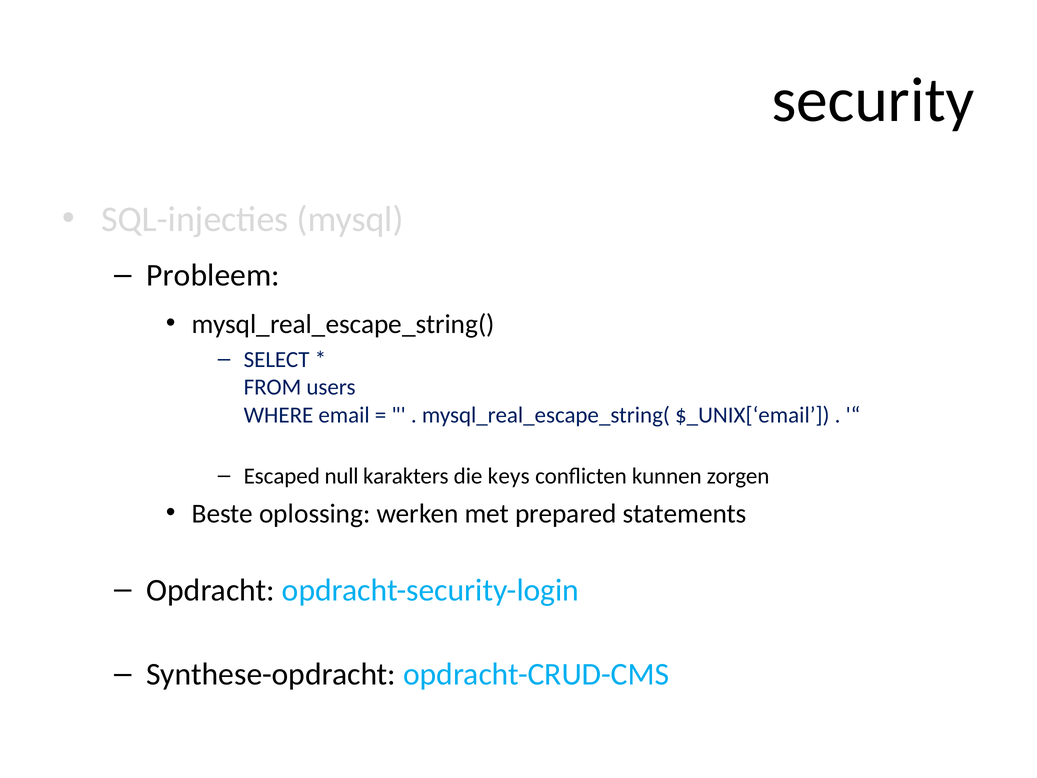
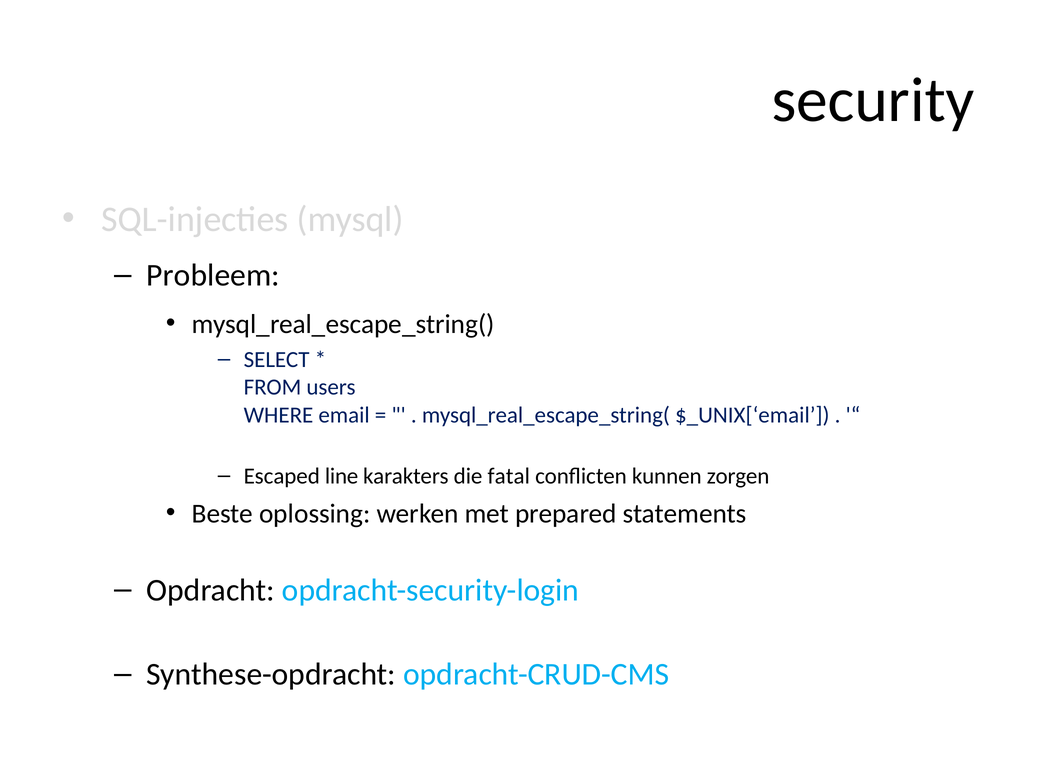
null: null -> line
keys: keys -> fatal
